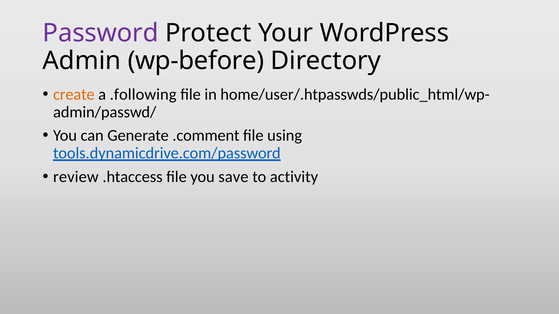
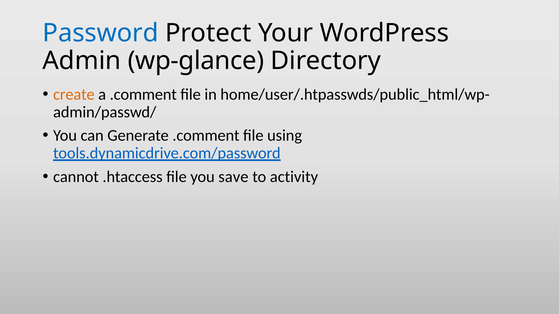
Password colour: purple -> blue
wp-before: wp-before -> wp-glance
a .following: .following -> .comment
review: review -> cannot
